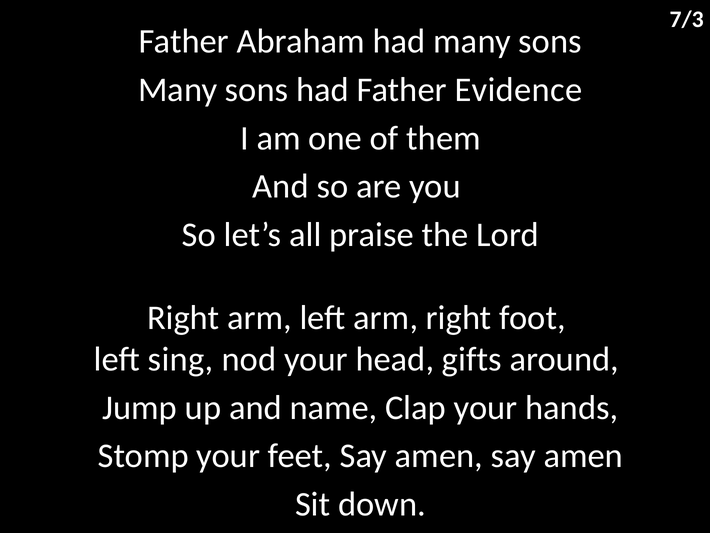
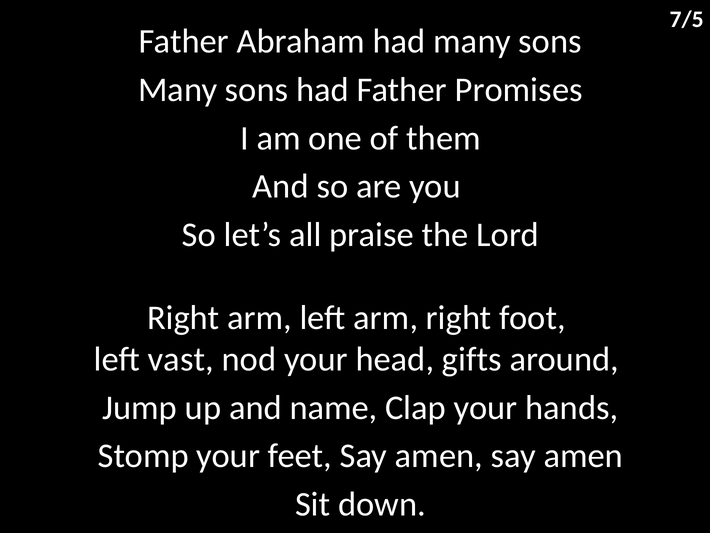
7/3: 7/3 -> 7/5
Evidence: Evidence -> Promises
sing: sing -> vast
